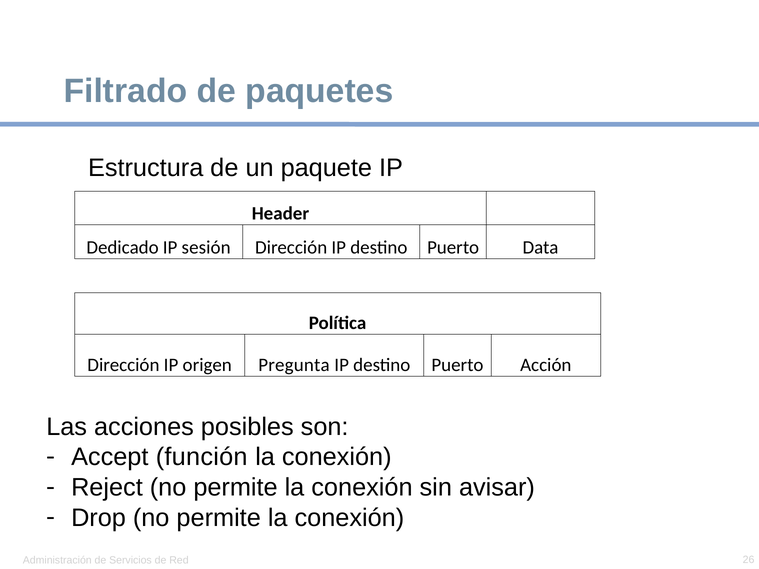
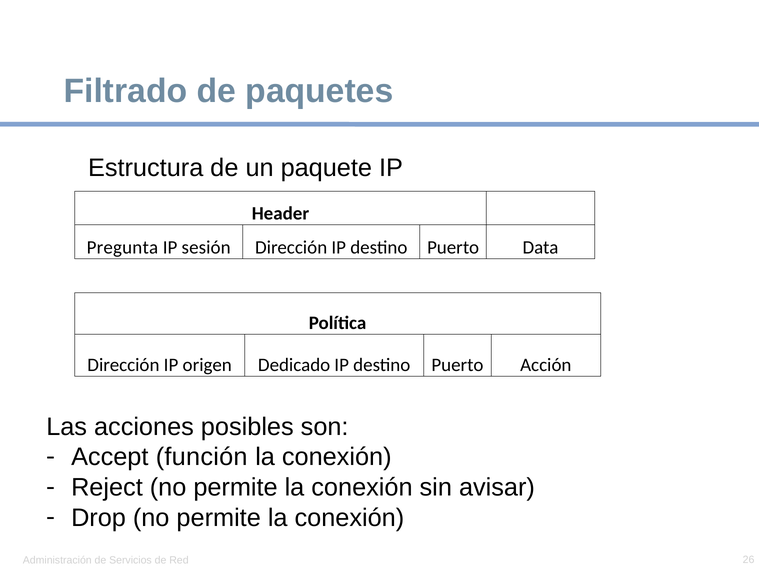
Dedicado: Dedicado -> Pregunta
Pregunta: Pregunta -> Dedicado
